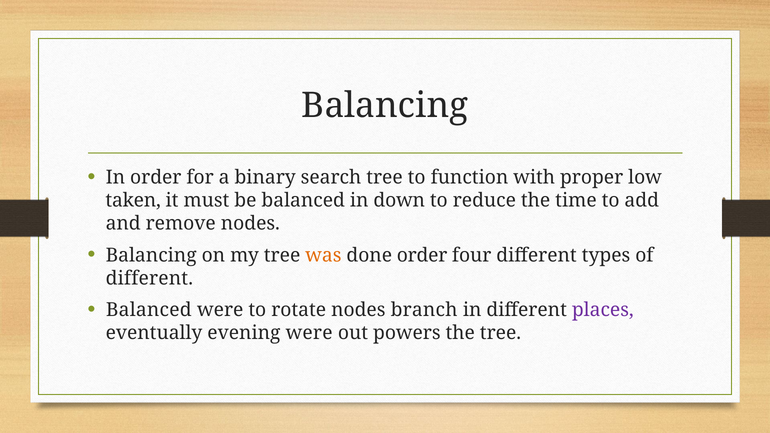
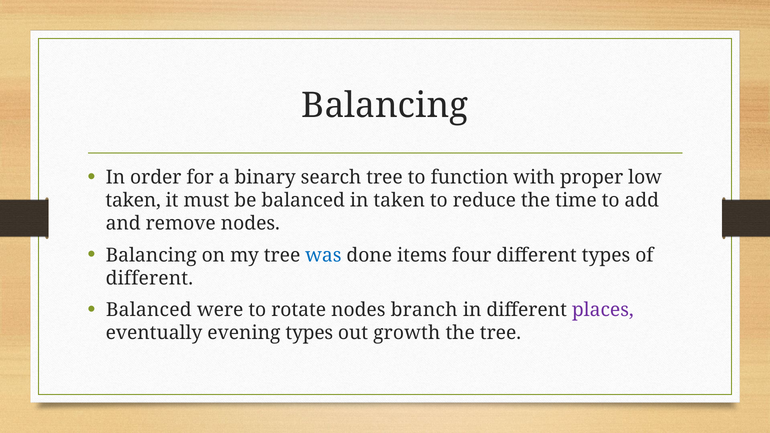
in down: down -> taken
was colour: orange -> blue
done order: order -> items
evening were: were -> types
powers: powers -> growth
